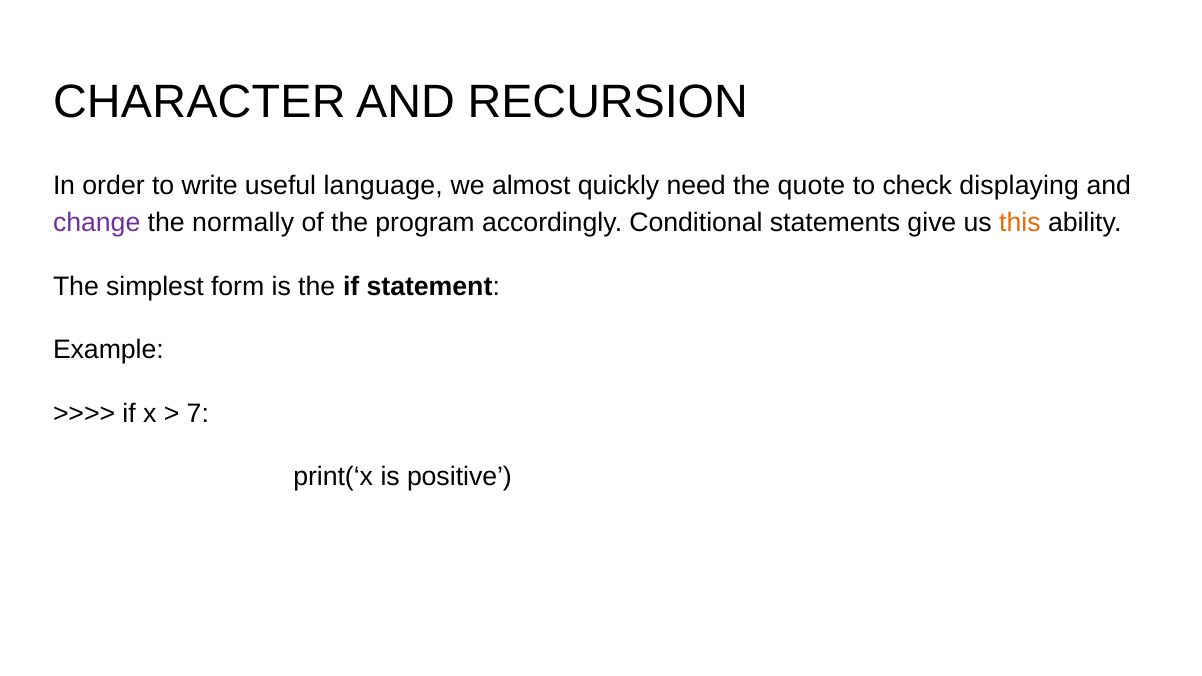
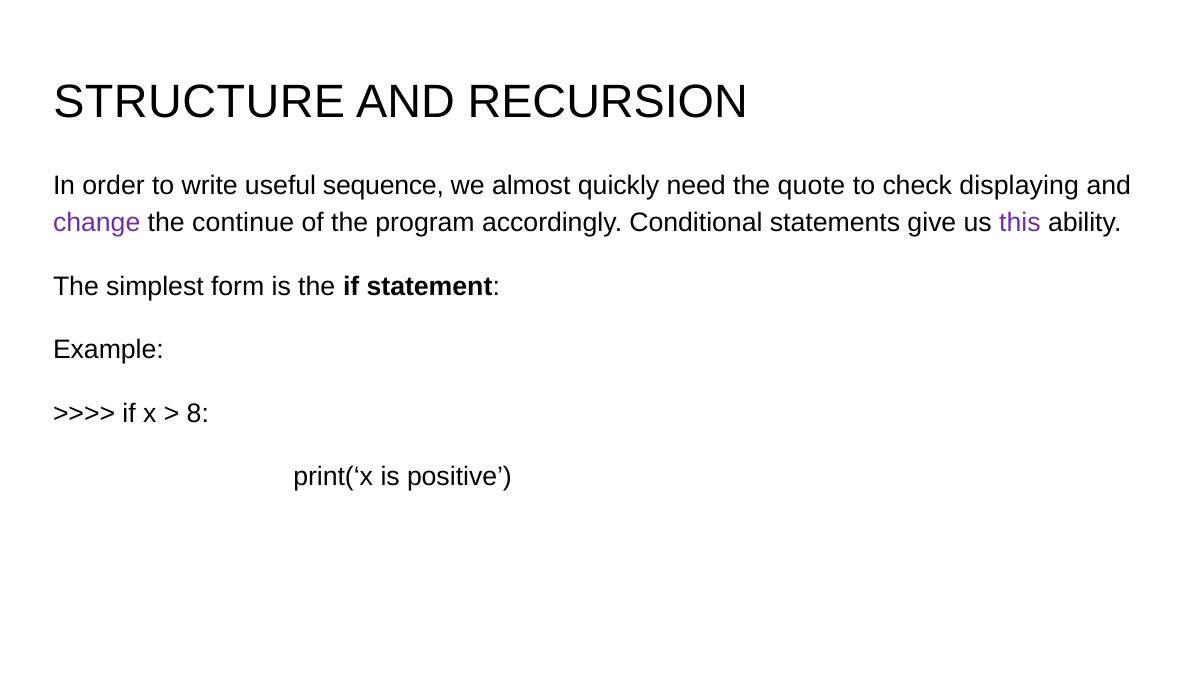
CHARACTER: CHARACTER -> STRUCTURE
language: language -> sequence
normally: normally -> continue
this colour: orange -> purple
7: 7 -> 8
